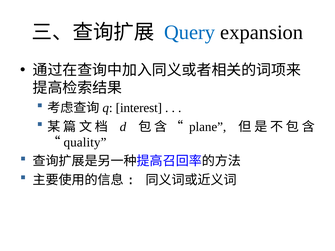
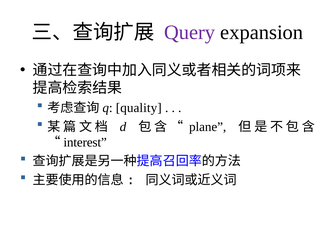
Query colour: blue -> purple
interest: interest -> quality
quality: quality -> interest
